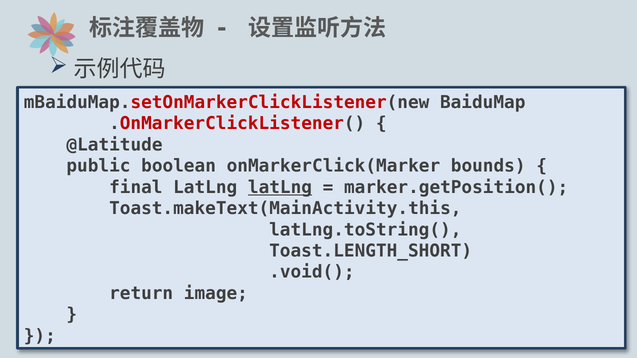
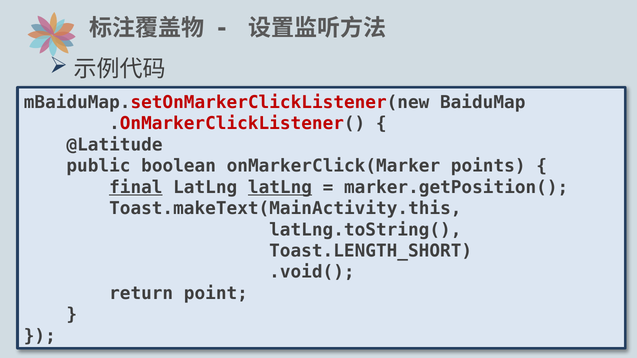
bounds: bounds -> points
final underline: none -> present
image: image -> point
